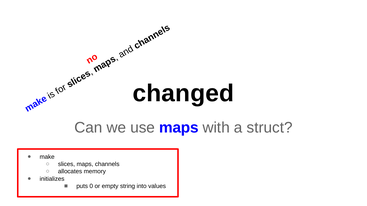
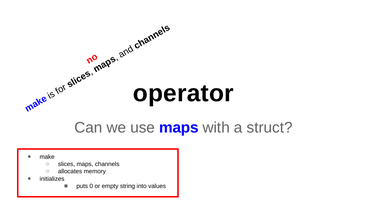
changed: changed -> operator
